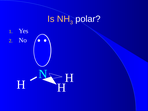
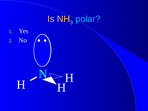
polar colour: white -> light blue
